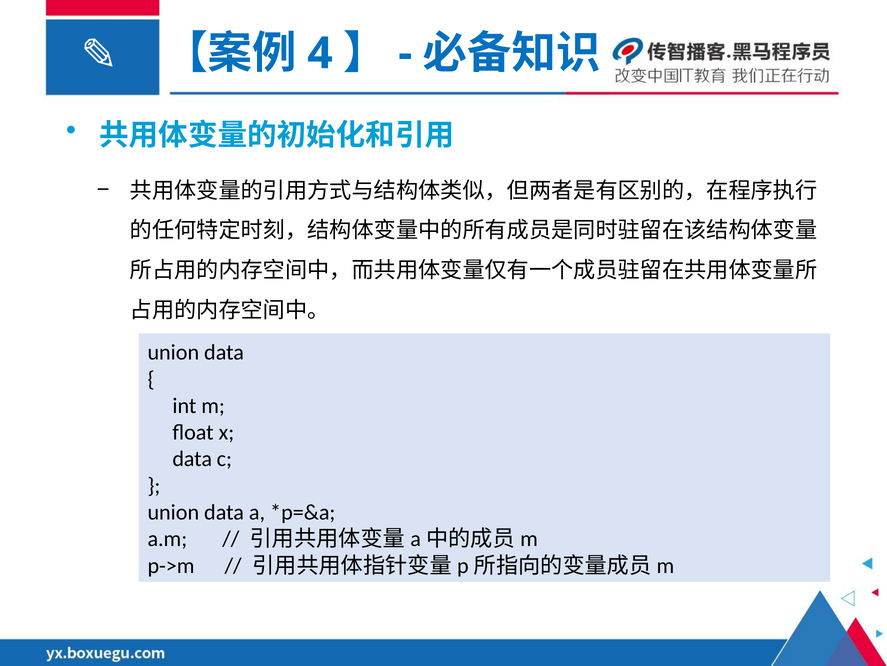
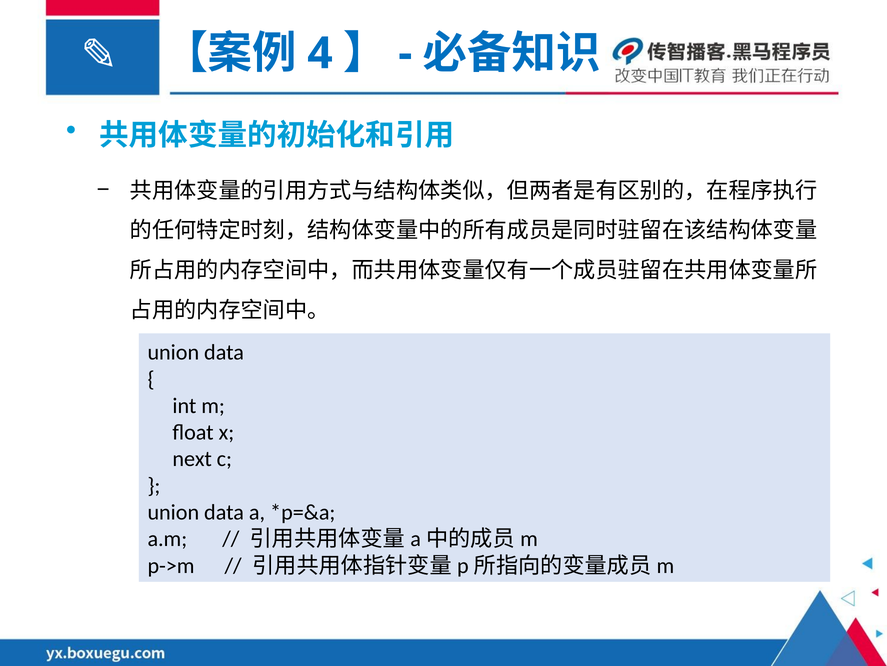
data at (192, 459): data -> next
